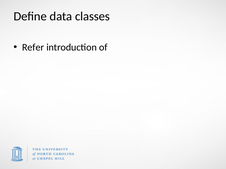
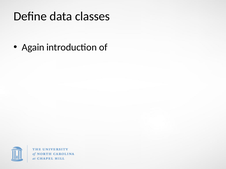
Refer: Refer -> Again
